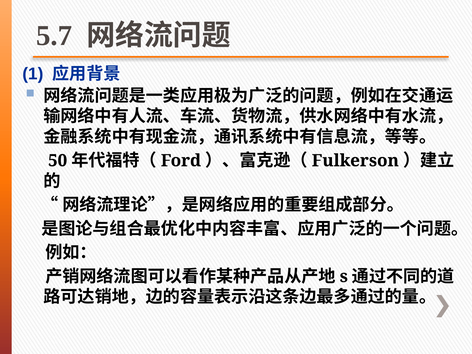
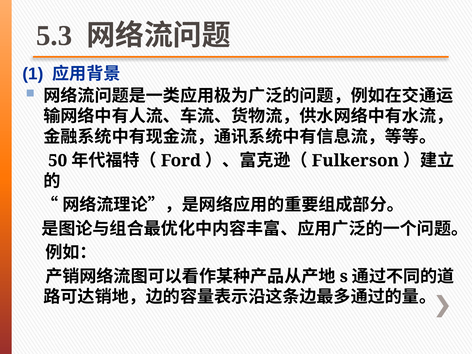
5.7: 5.7 -> 5.3
